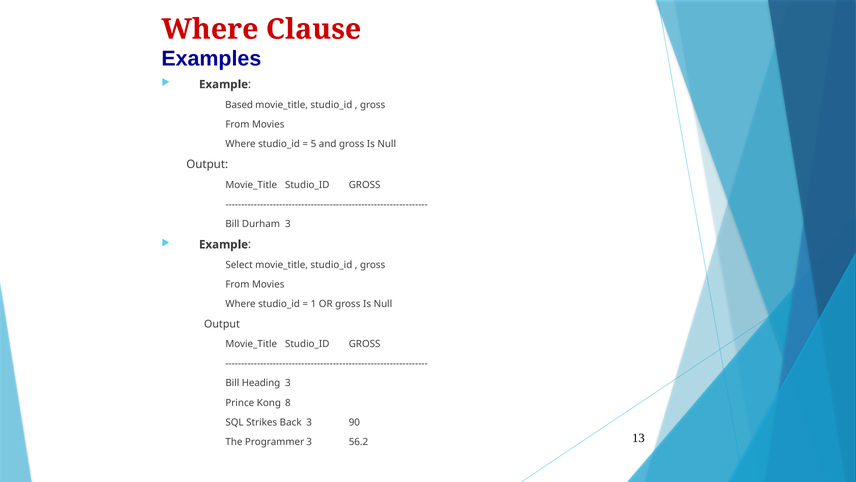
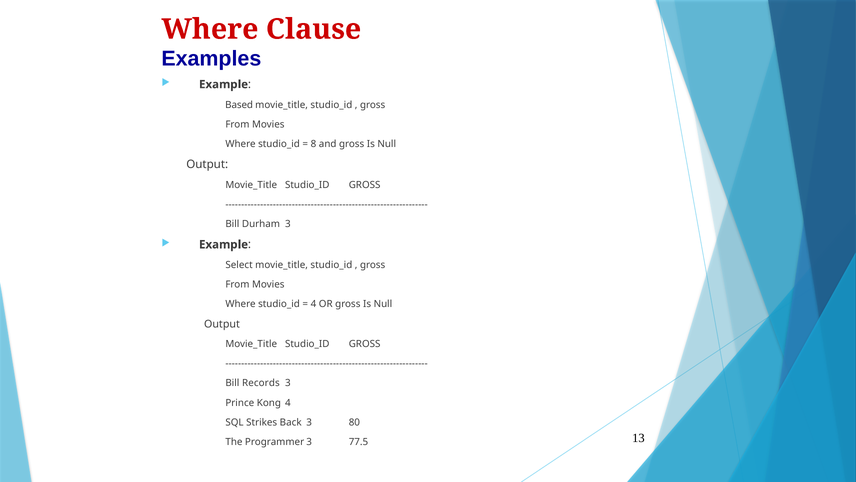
5: 5 -> 8
1 at (314, 304): 1 -> 4
Heading: Heading -> Records
Kong 8: 8 -> 4
90: 90 -> 80
56.2: 56.2 -> 77.5
